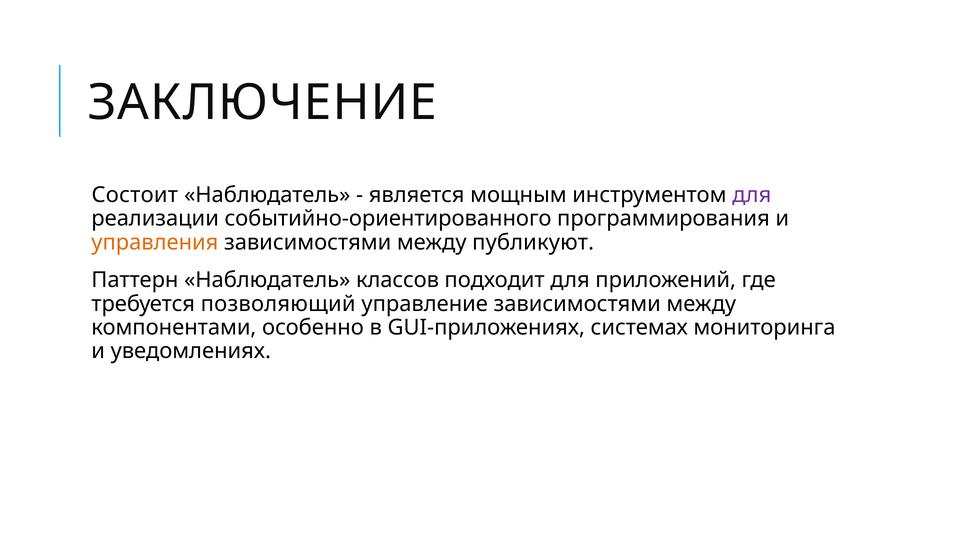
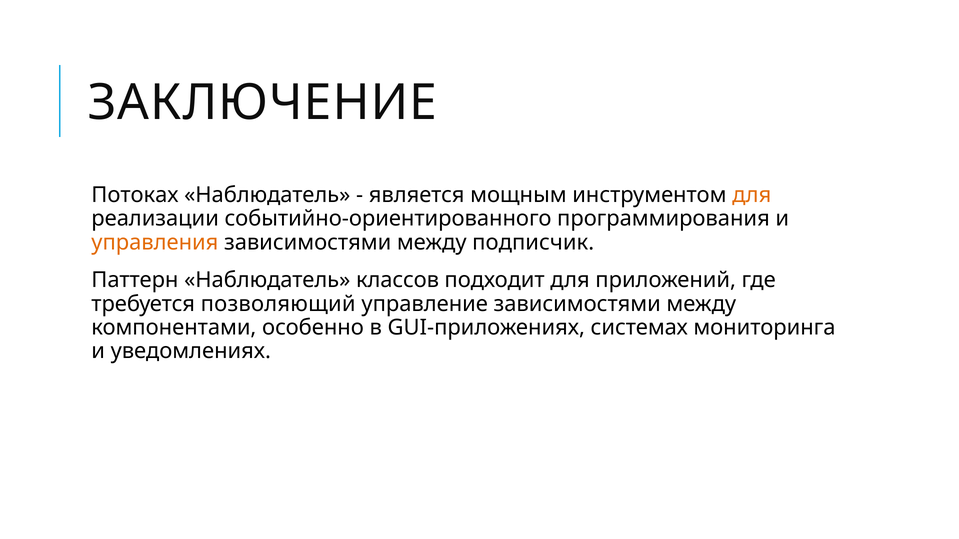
Состоит: Состоит -> Потоках
для at (752, 195) colour: purple -> orange
публикуют: публикуют -> подписчик
